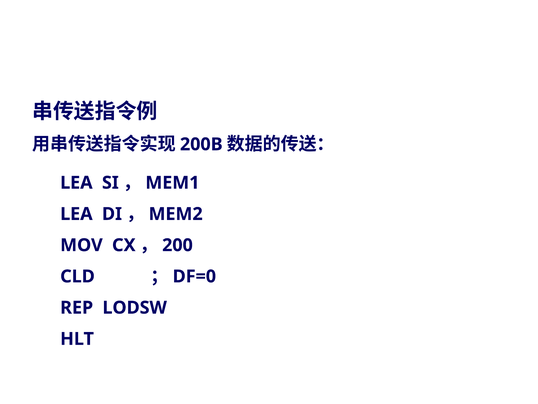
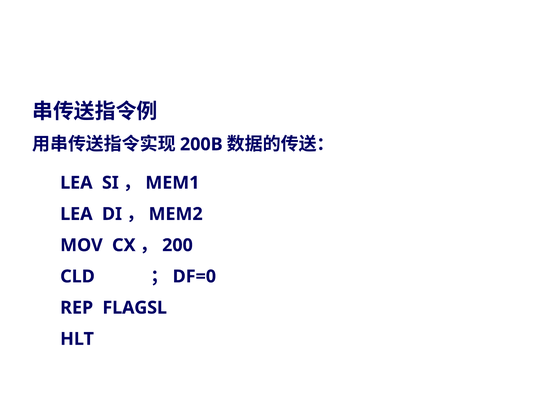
LODSW: LODSW -> FLAGSL
